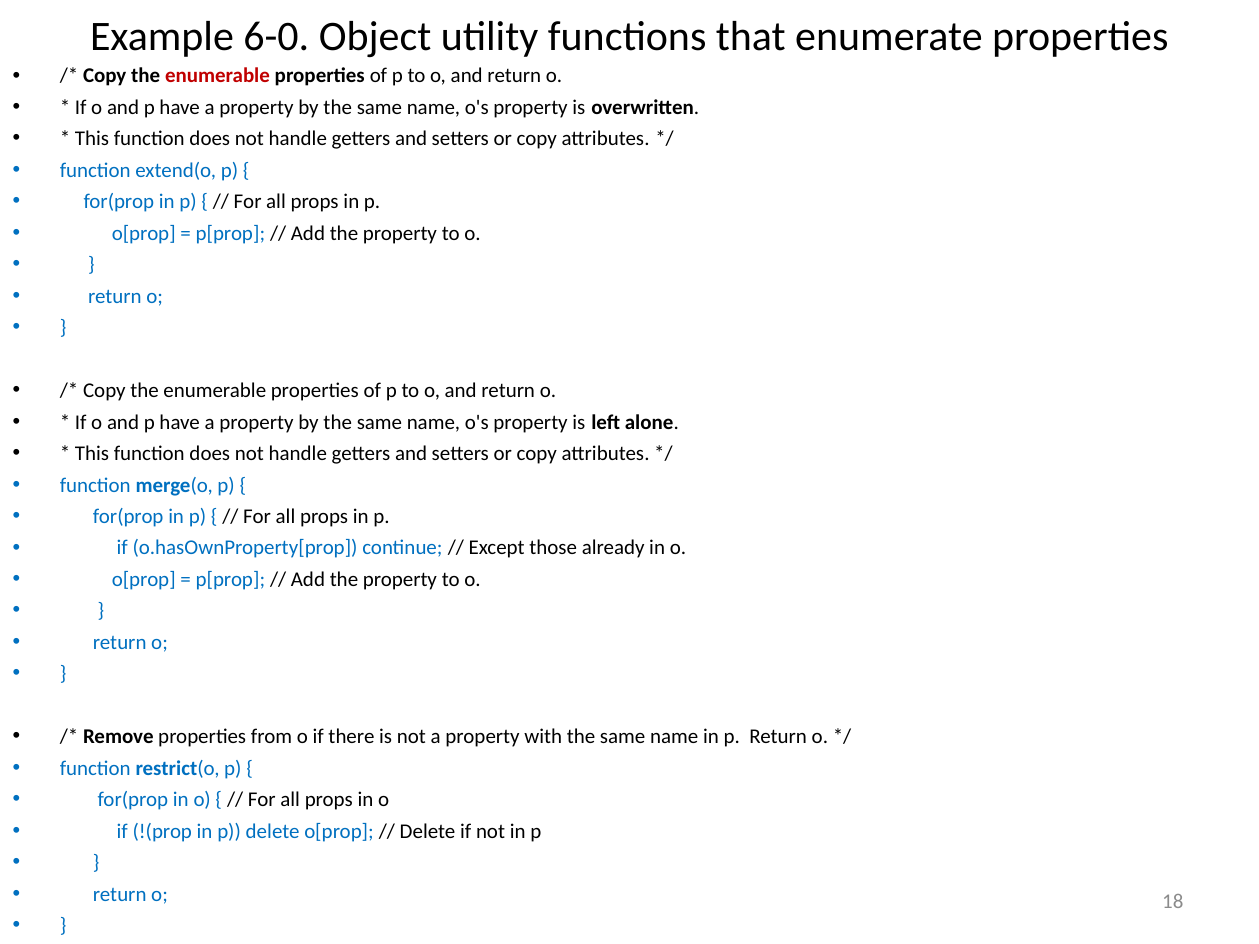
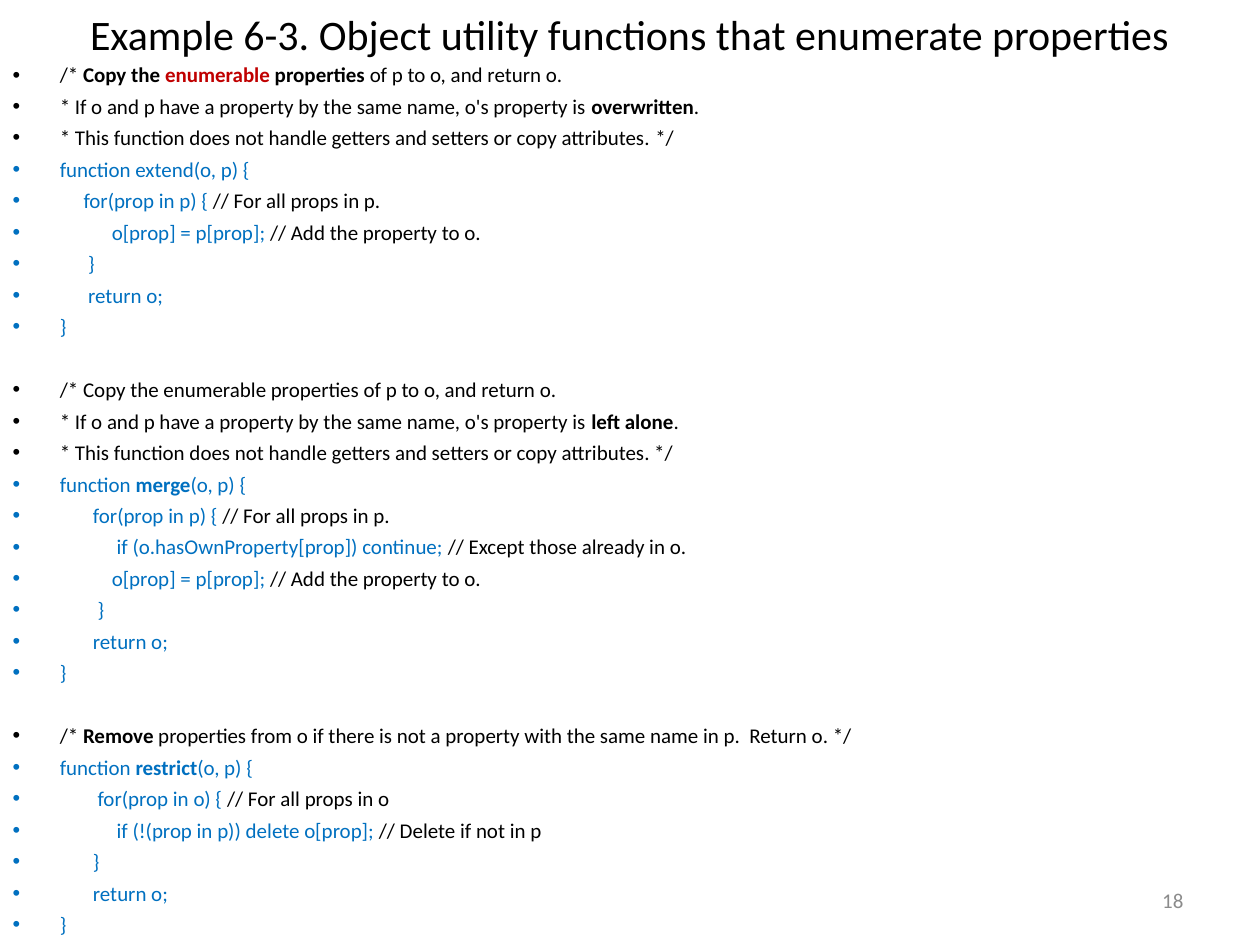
6-0: 6-0 -> 6-3
